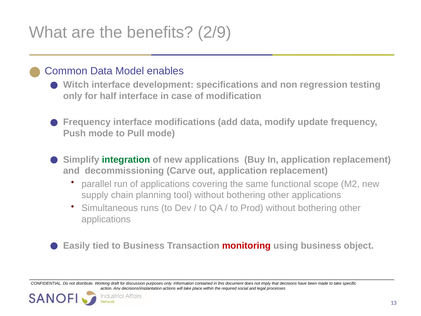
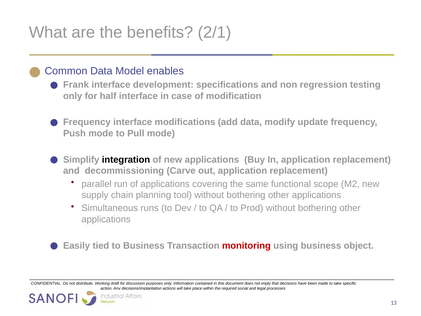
2/9: 2/9 -> 2/1
Witch: Witch -> Frank
integration colour: green -> black
